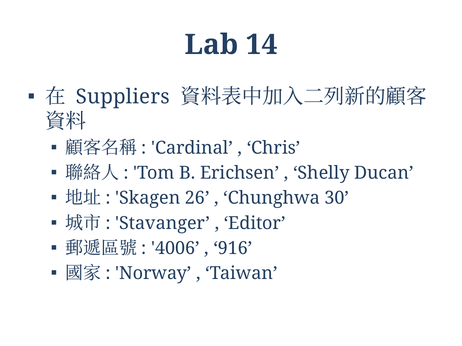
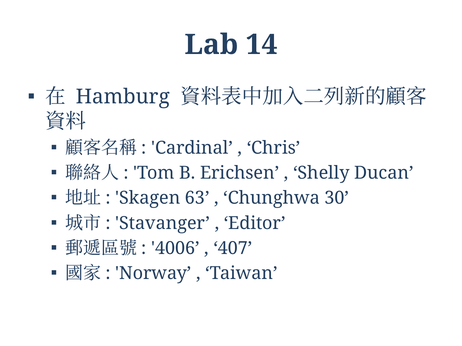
Suppliers: Suppliers -> Hamburg
26: 26 -> 63
916: 916 -> 407
